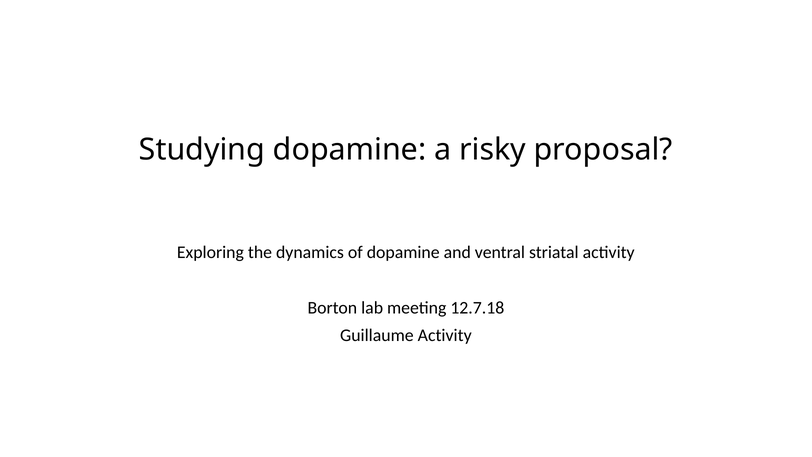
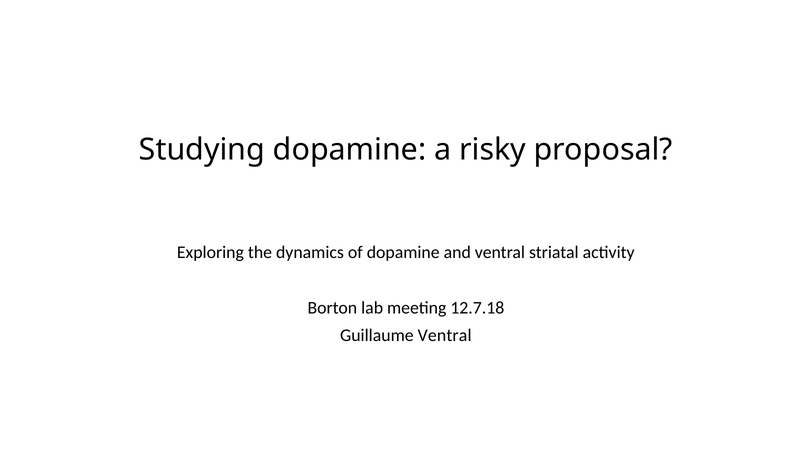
Guillaume Activity: Activity -> Ventral
